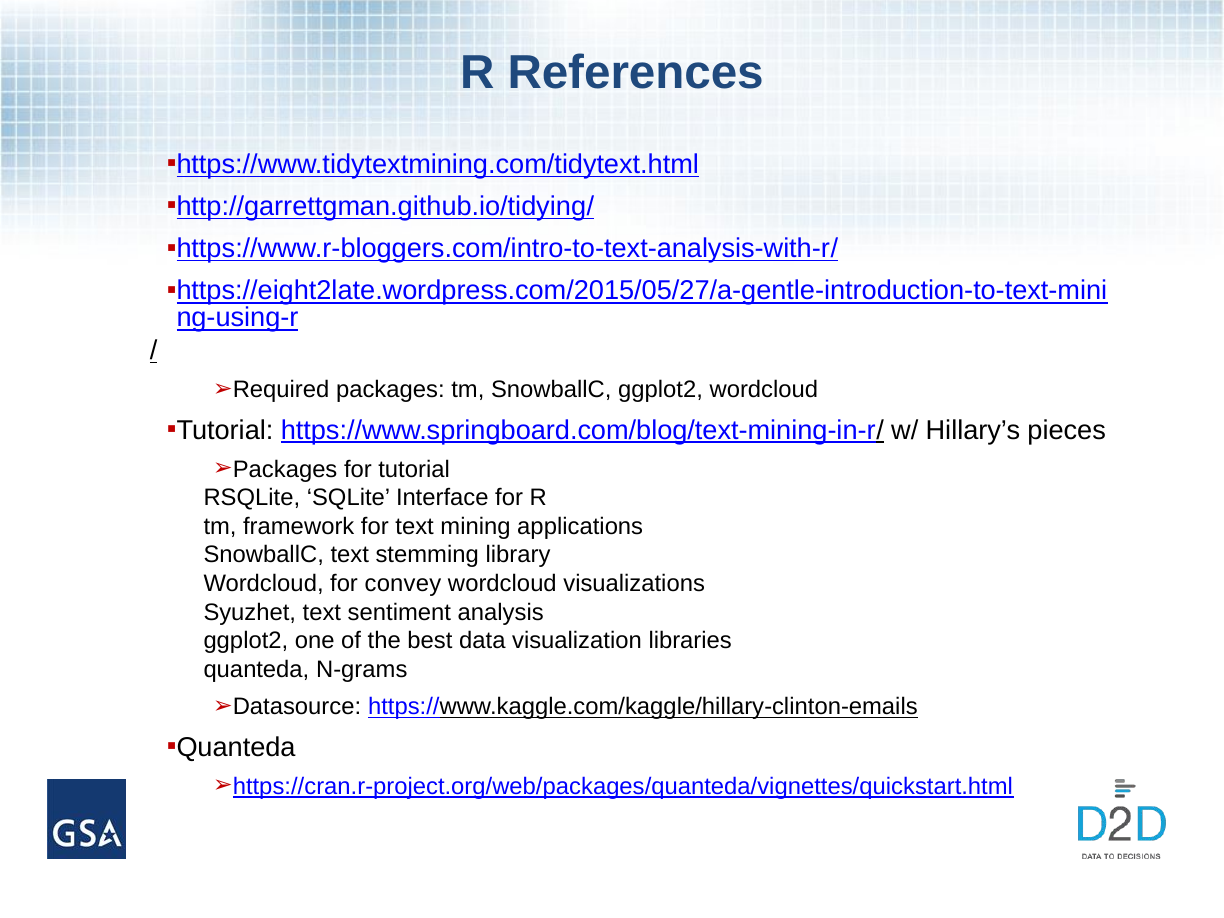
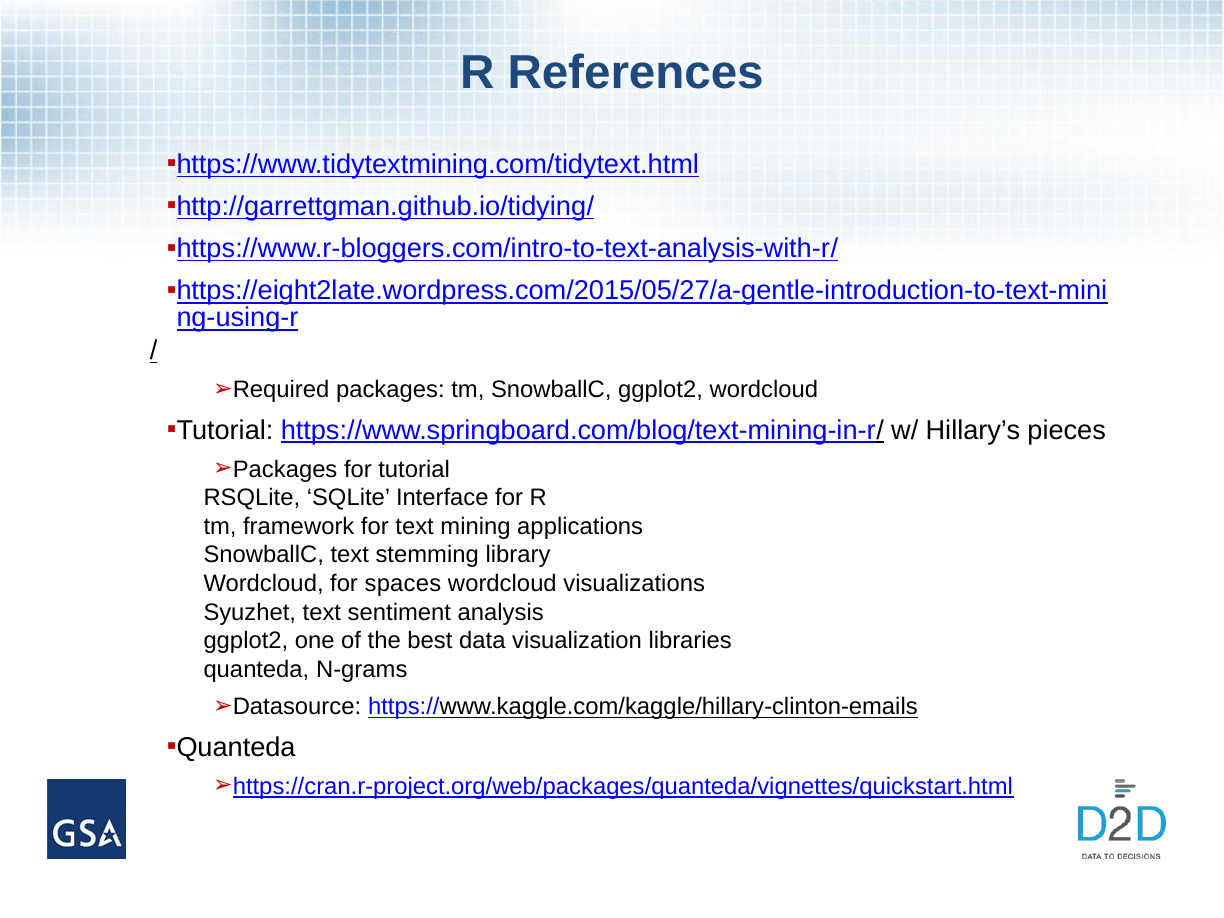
convey: convey -> spaces
